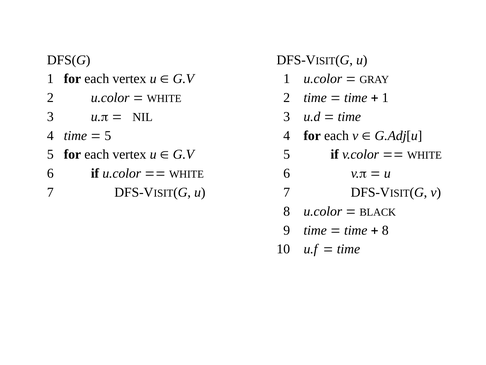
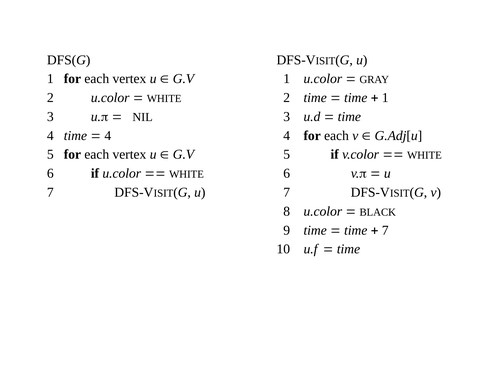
5 at (108, 135): 5 -> 4
8 at (385, 230): 8 -> 7
